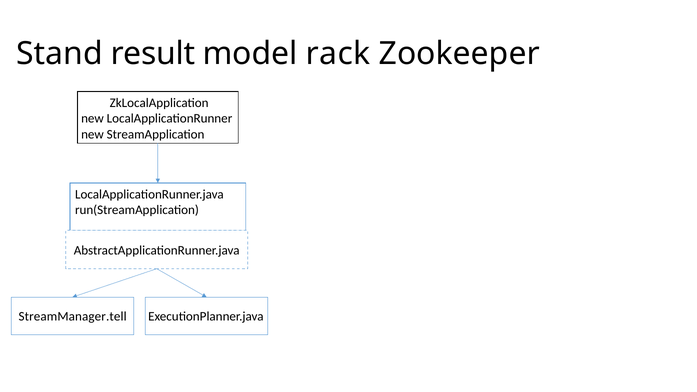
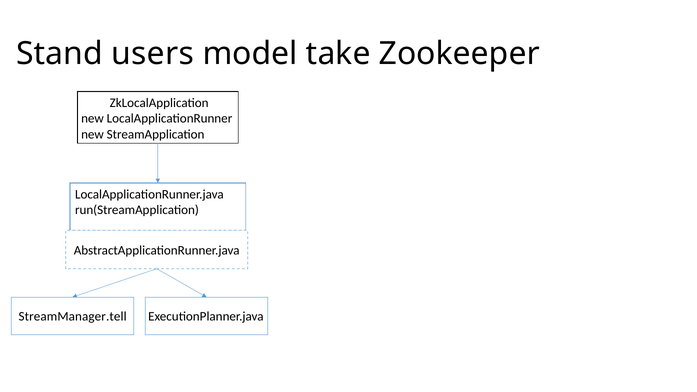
result: result -> users
rack: rack -> take
